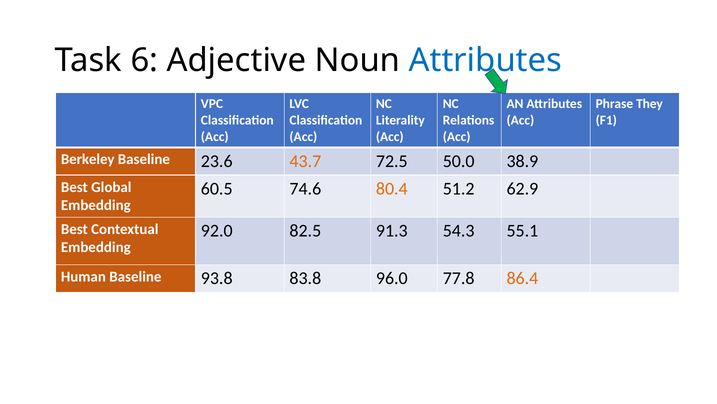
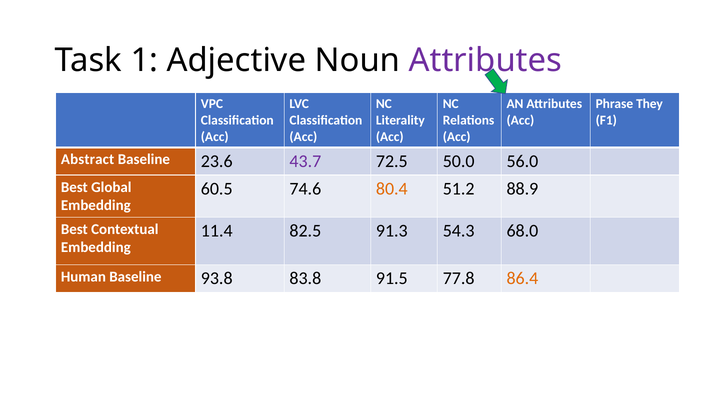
6: 6 -> 1
Attributes at (485, 60) colour: blue -> purple
Berkeley: Berkeley -> Abstract
43.7 colour: orange -> purple
38.9: 38.9 -> 56.0
62.9: 62.9 -> 88.9
92.0: 92.0 -> 11.4
55.1: 55.1 -> 68.0
96.0: 96.0 -> 91.5
